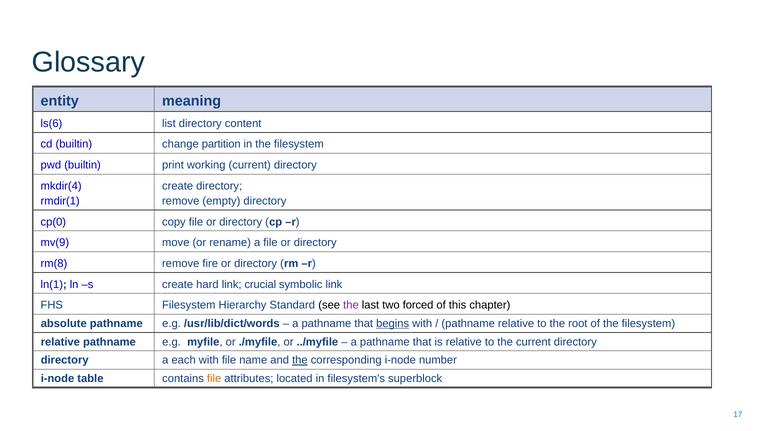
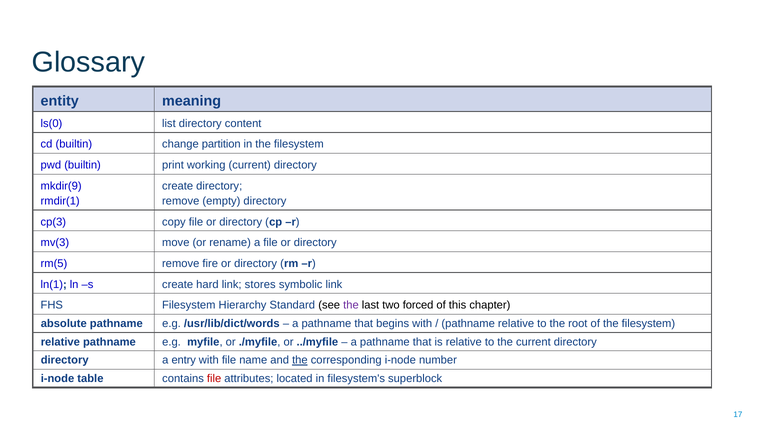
ls(6: ls(6 -> ls(0
mkdir(4: mkdir(4 -> mkdir(9
cp(0: cp(0 -> cp(3
mv(9: mv(9 -> mv(3
rm(8: rm(8 -> rm(5
crucial: crucial -> stores
begins underline: present -> none
each: each -> entry
file at (214, 378) colour: orange -> red
